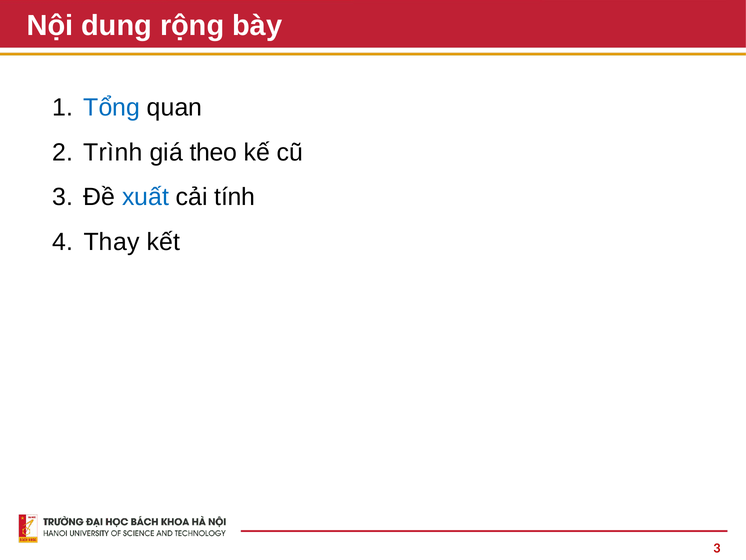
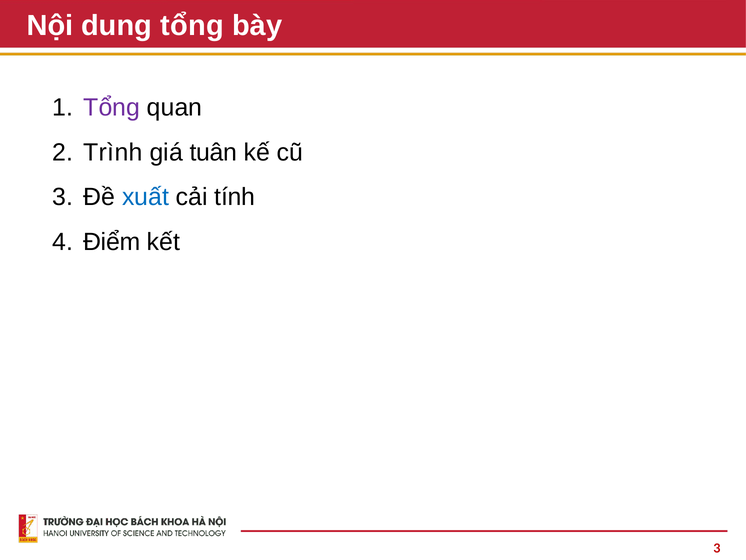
dung rộng: rộng -> tổng
Tổng at (112, 108) colour: blue -> purple
theo: theo -> tuân
Thay: Thay -> Điểm
